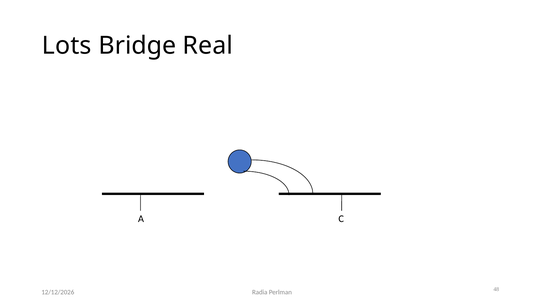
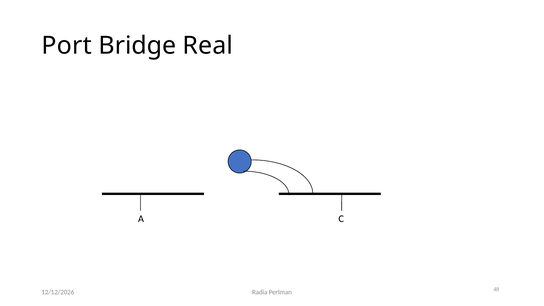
Lots: Lots -> Port
